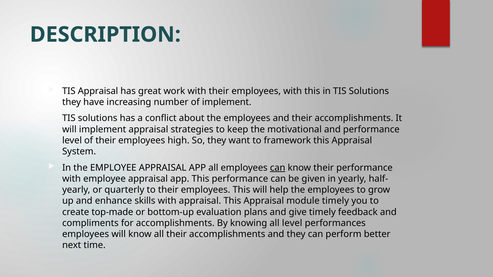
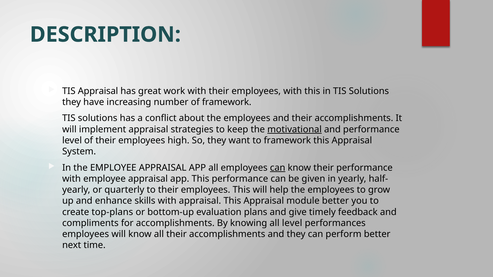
of implement: implement -> framework
motivational underline: none -> present
module timely: timely -> better
top-made: top-made -> top-plans
